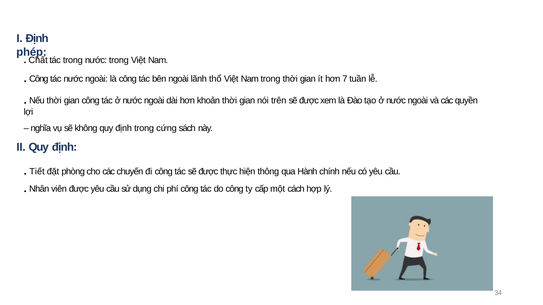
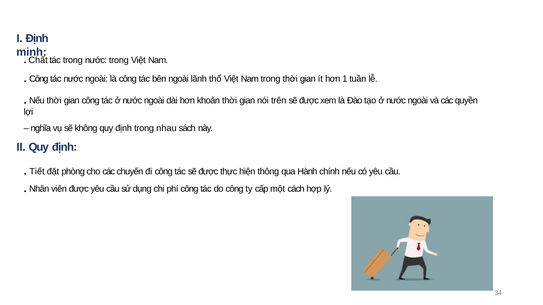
phép: phép -> minh
7: 7 -> 1
cứng: cứng -> nhau
